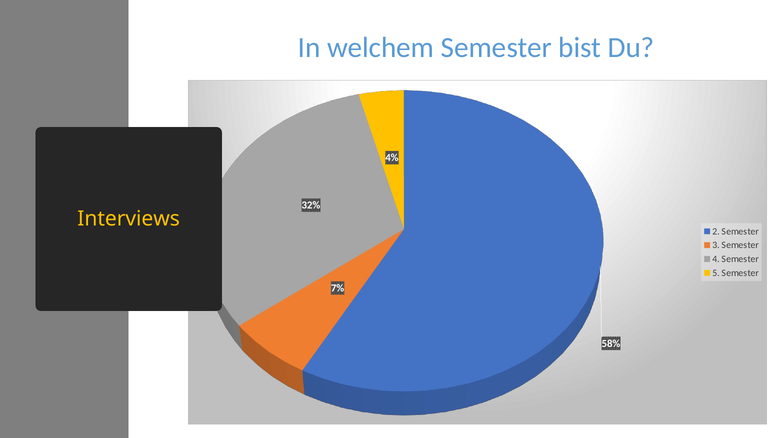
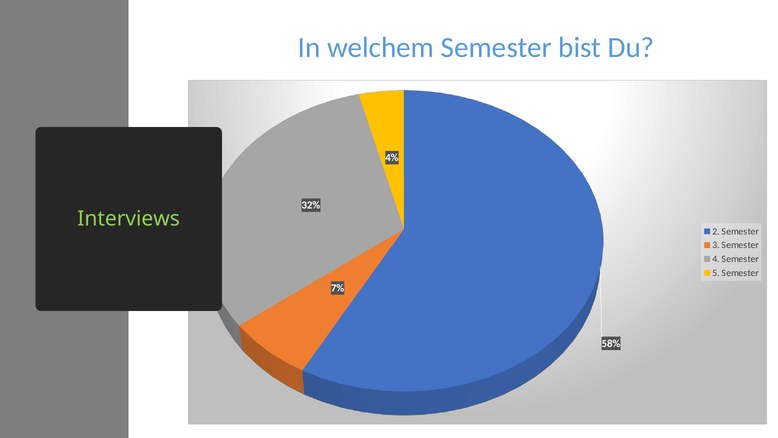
Interviews colour: yellow -> light green
